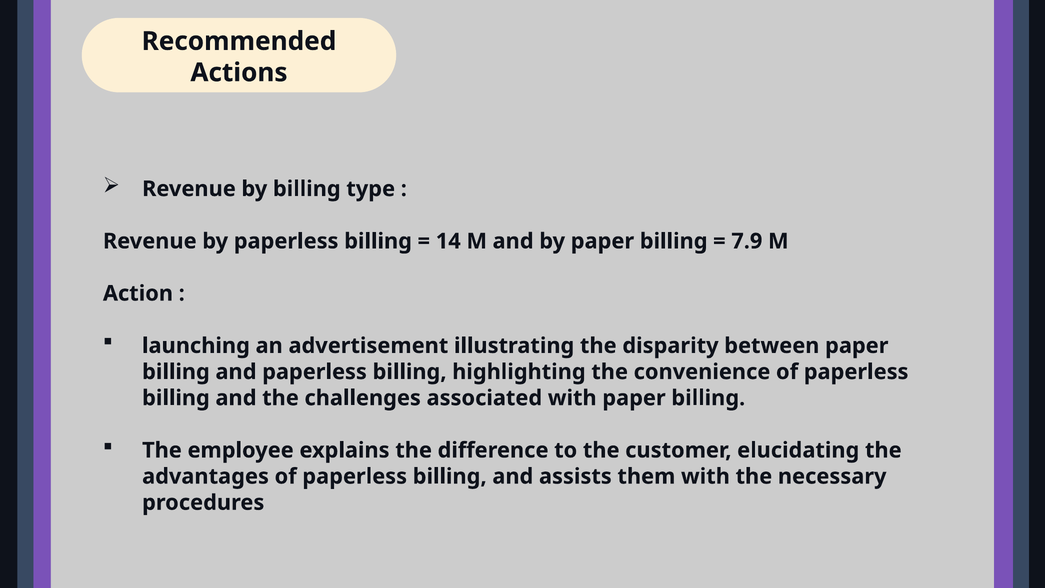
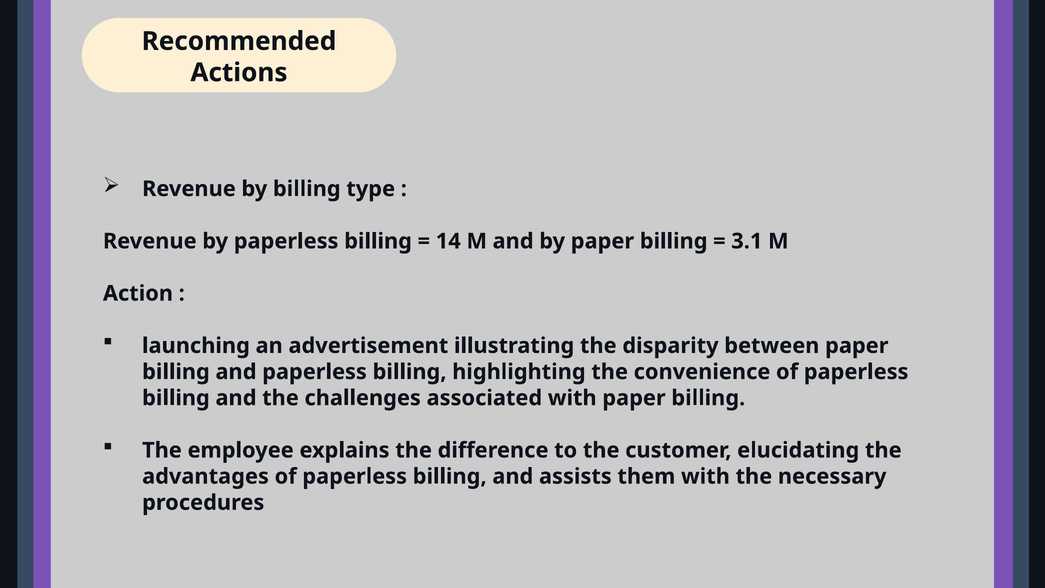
7.9: 7.9 -> 3.1
